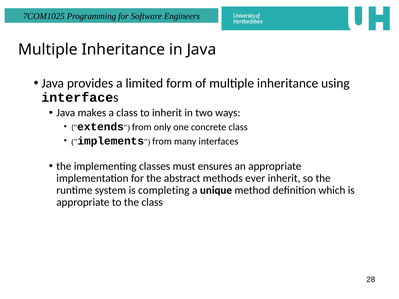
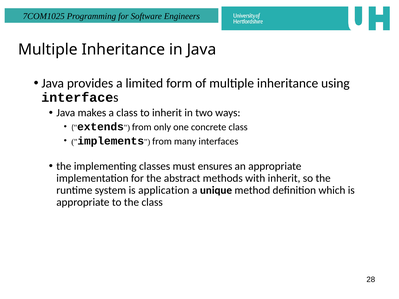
ever: ever -> with
completing: completing -> application
